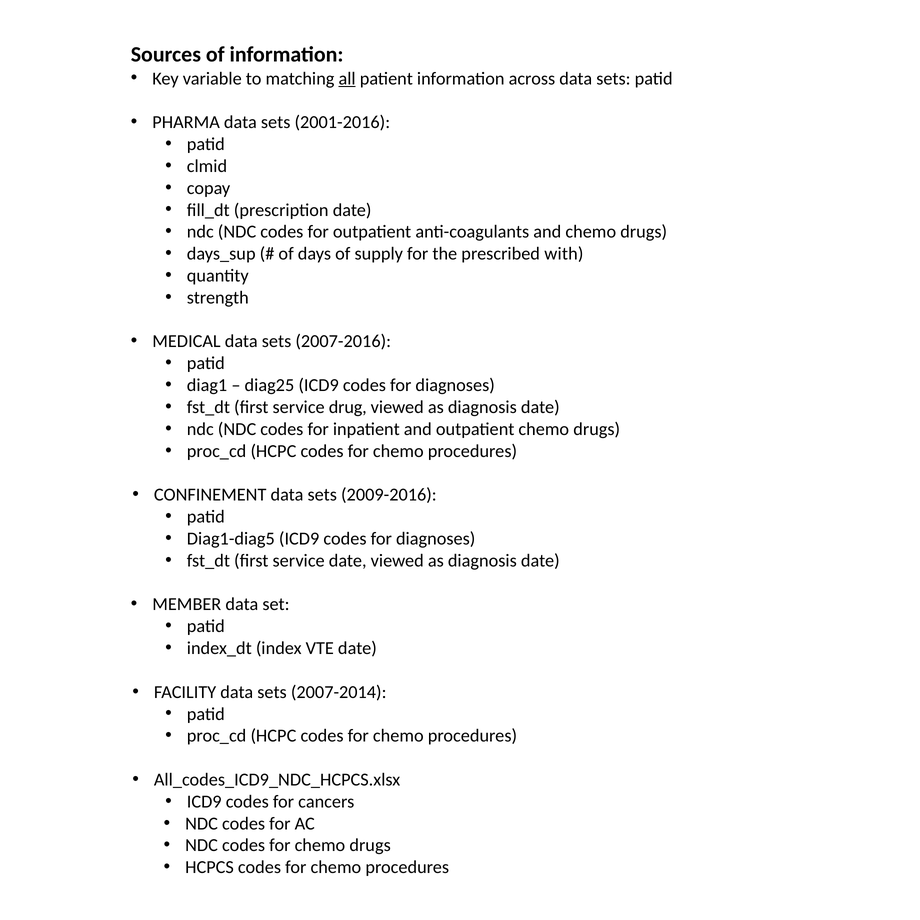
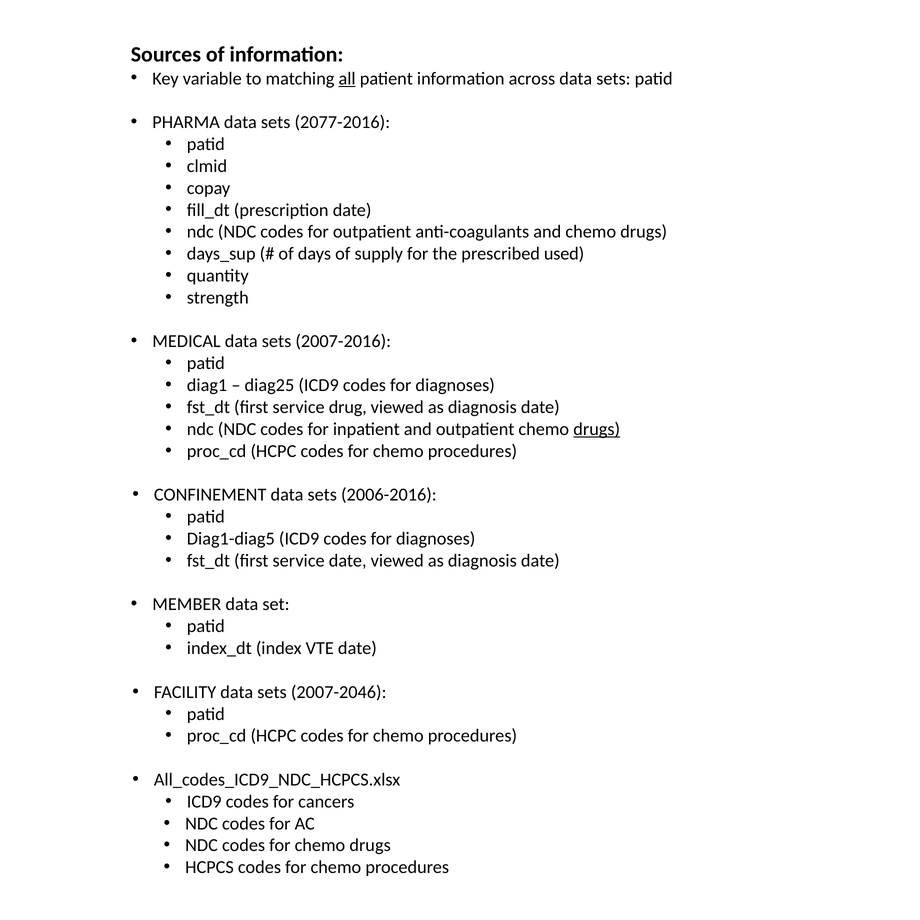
2001-2016: 2001-2016 -> 2077-2016
with: with -> used
drugs at (597, 429) underline: none -> present
2009-2016: 2009-2016 -> 2006-2016
2007-2014: 2007-2014 -> 2007-2046
